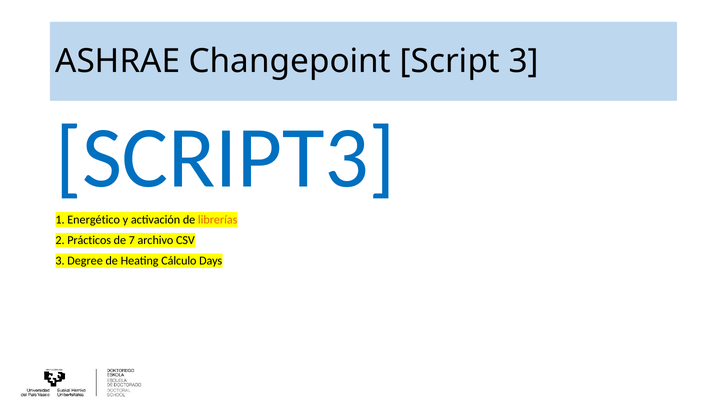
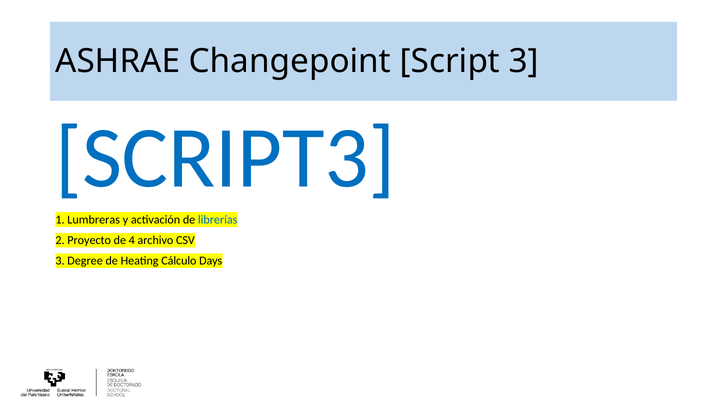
Energético: Energético -> Lumbreras
librerías colour: orange -> blue
Prácticos: Prácticos -> Proyecto
7: 7 -> 4
